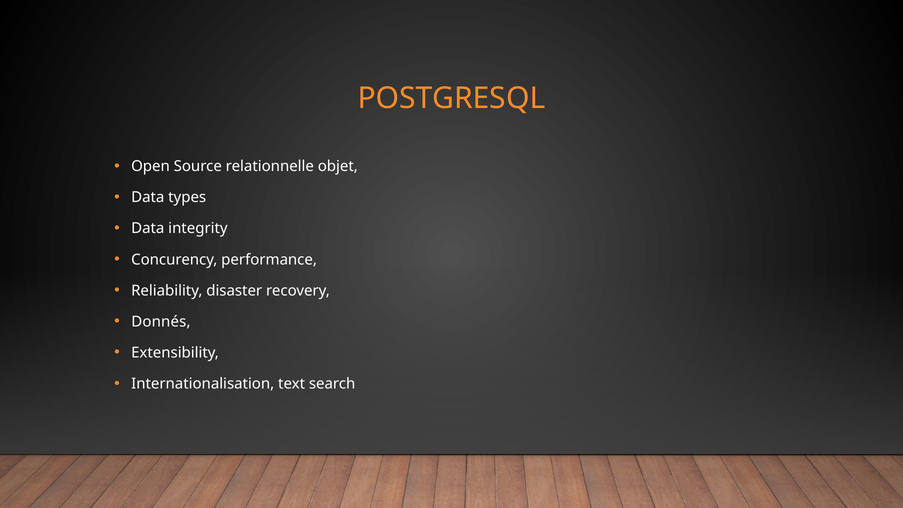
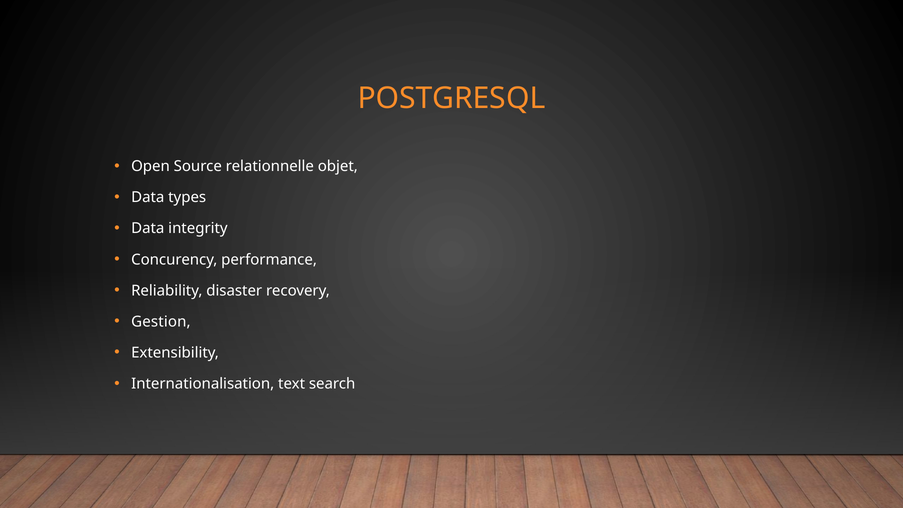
Donnés: Donnés -> Gestion
